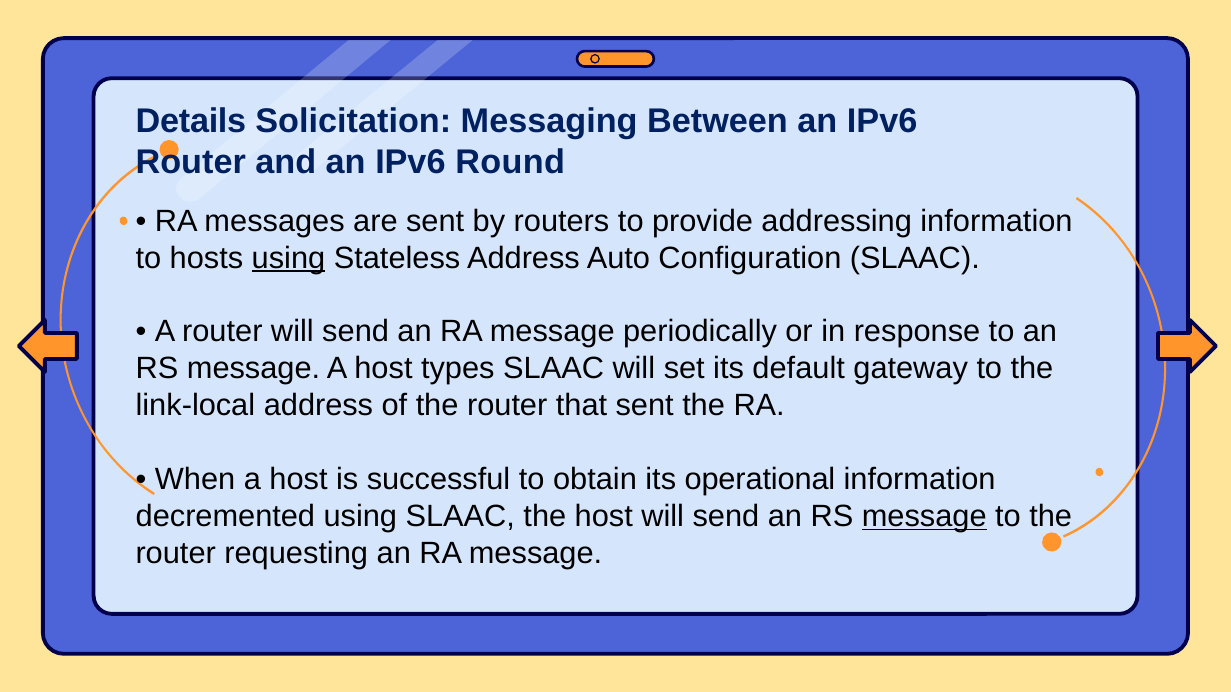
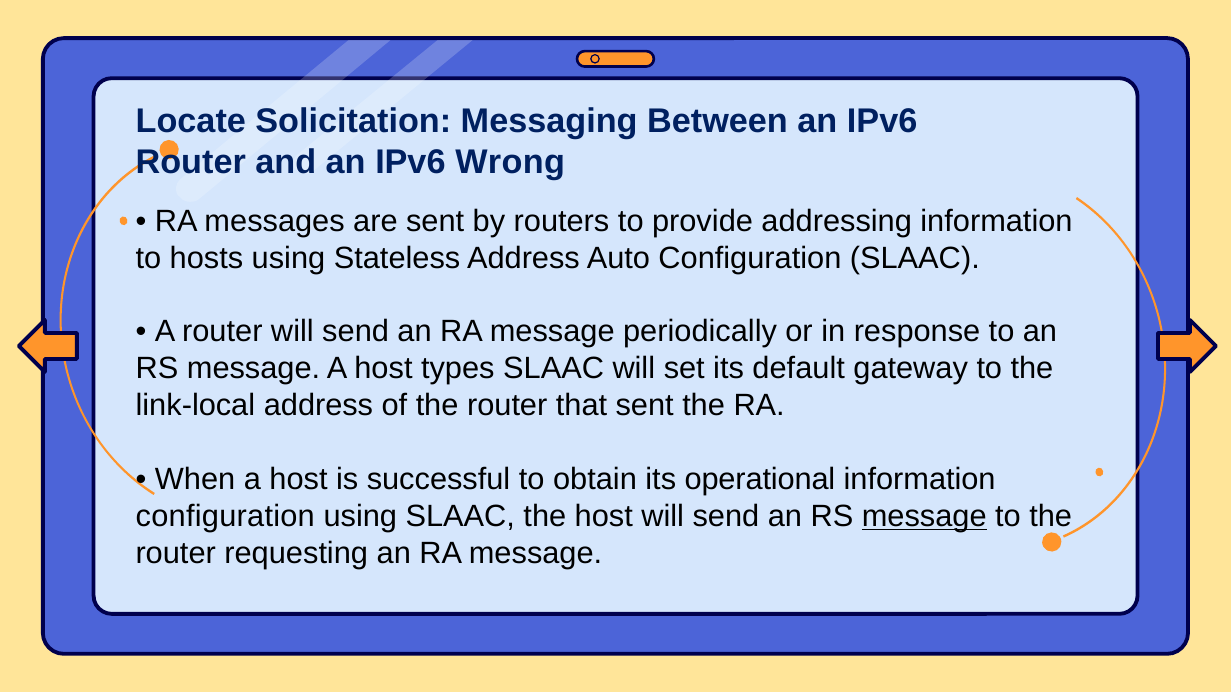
Details: Details -> Locate
Round: Round -> Wrong
using at (288, 258) underline: present -> none
decremented at (225, 517): decremented -> configuration
